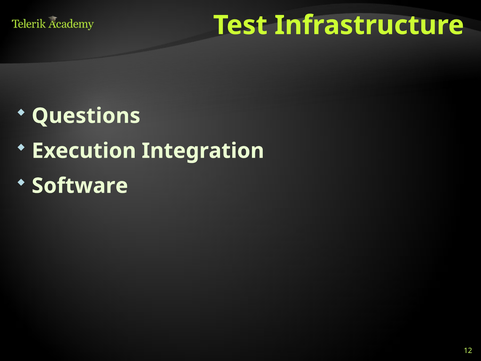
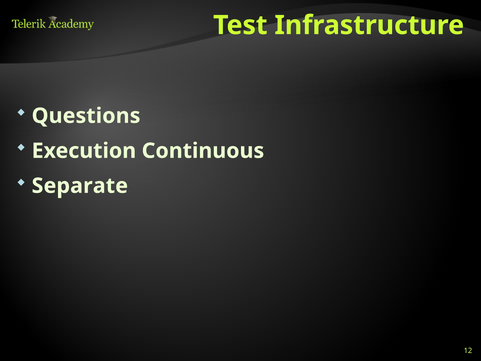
Integration: Integration -> Continuous
Software: Software -> Separate
